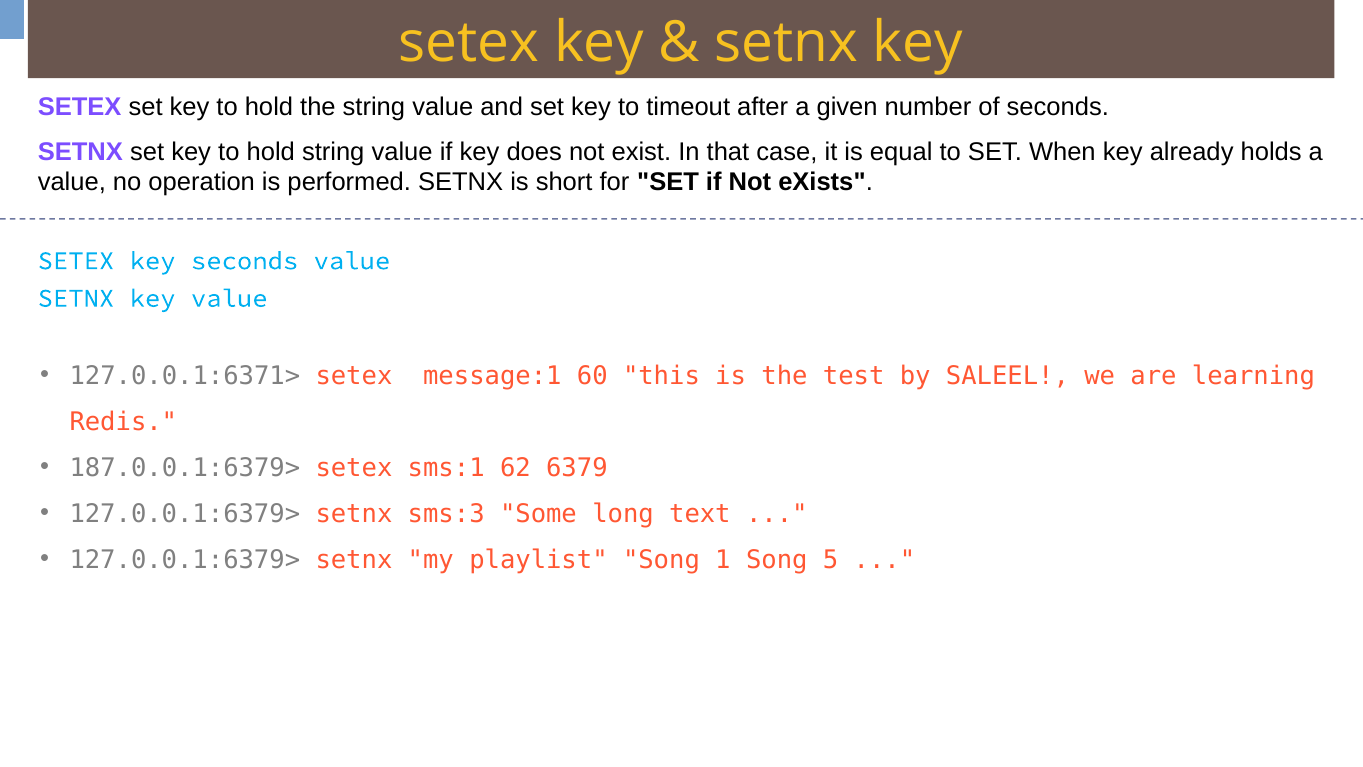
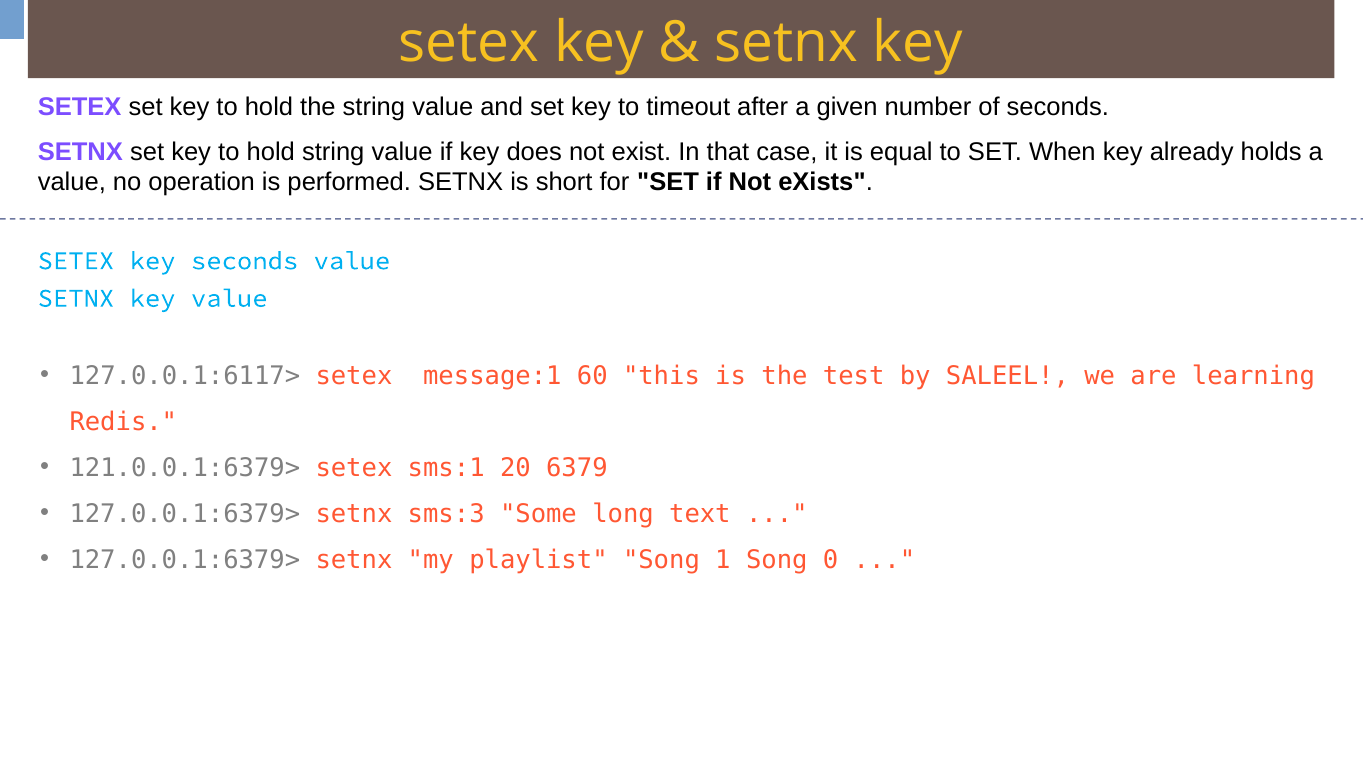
127.0.0.1:6371>: 127.0.0.1:6371> -> 127.0.0.1:6117>
187.0.0.1:6379>: 187.0.0.1:6379> -> 121.0.0.1:6379>
62: 62 -> 20
5: 5 -> 0
